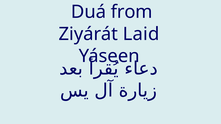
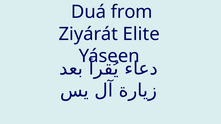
Laid: Laid -> Elite
